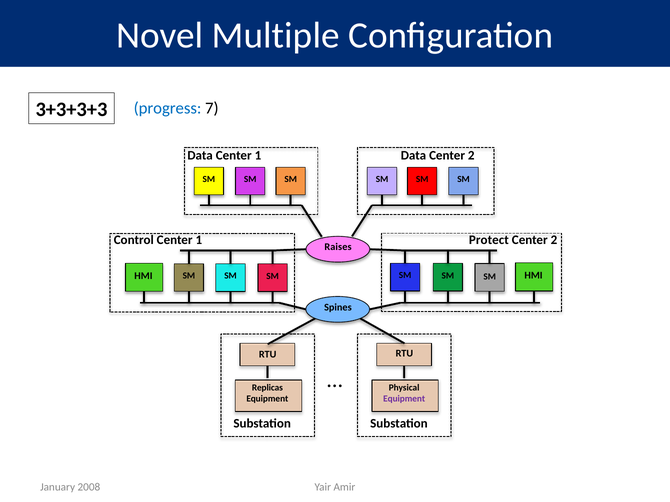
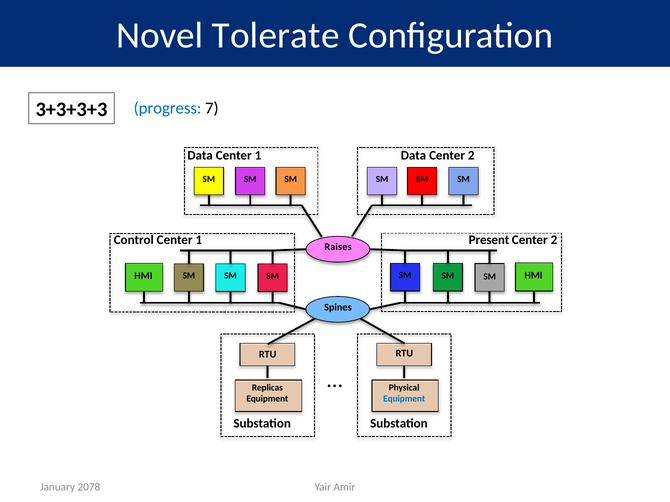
Multiple: Multiple -> Tolerate
Protect: Protect -> Present
Equipment at (404, 399) colour: purple -> blue
2008: 2008 -> 2078
